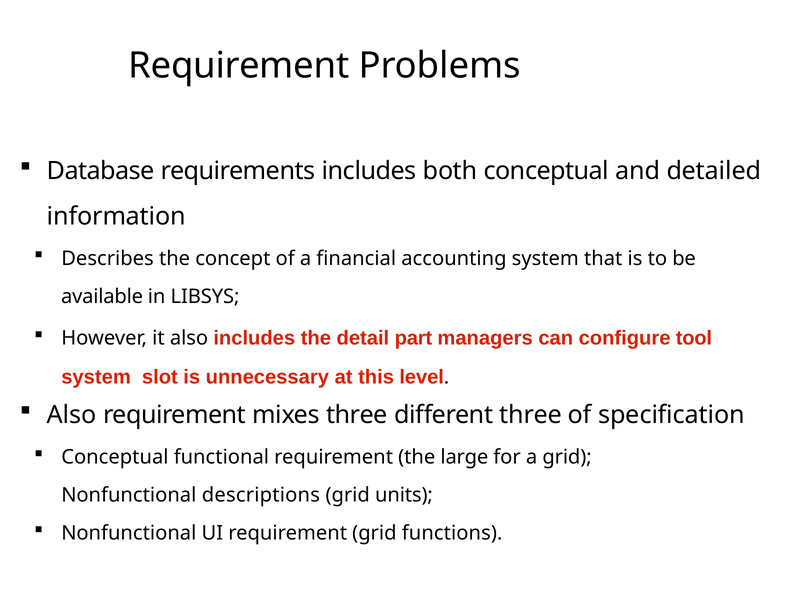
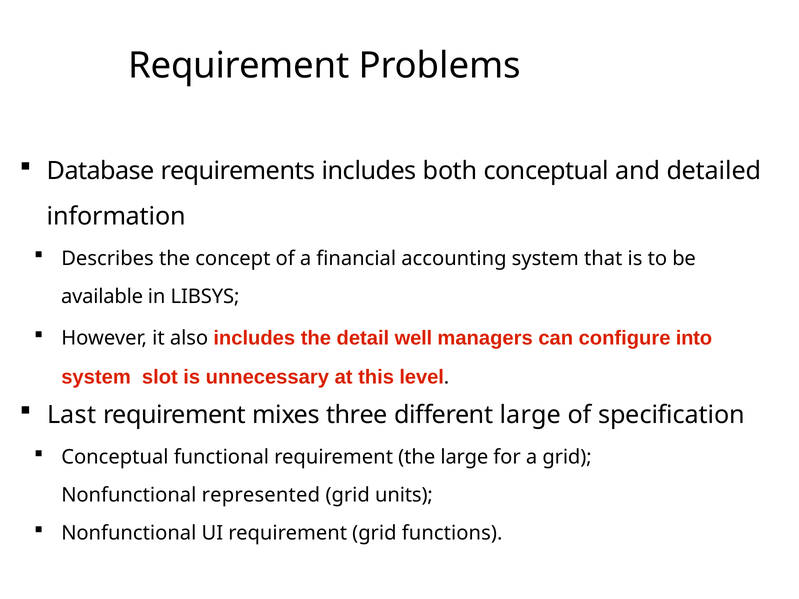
part: part -> well
tool: tool -> into
Also at (72, 415): Also -> Last
different three: three -> large
descriptions: descriptions -> represented
